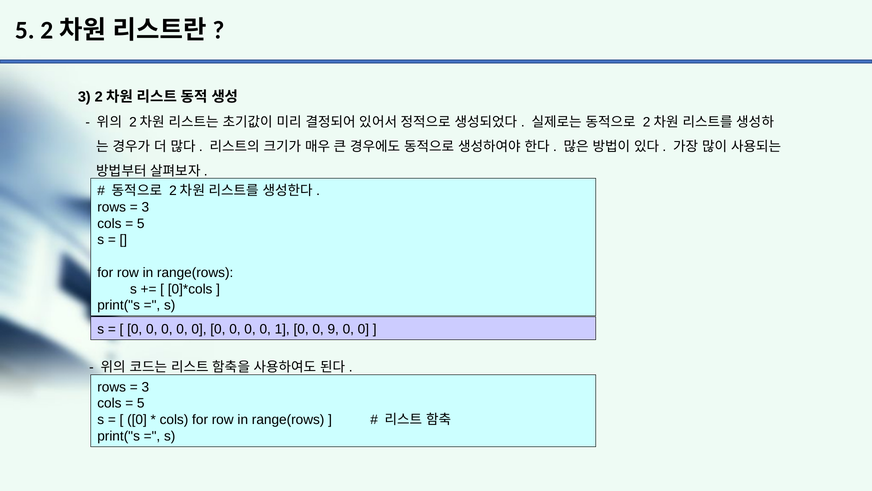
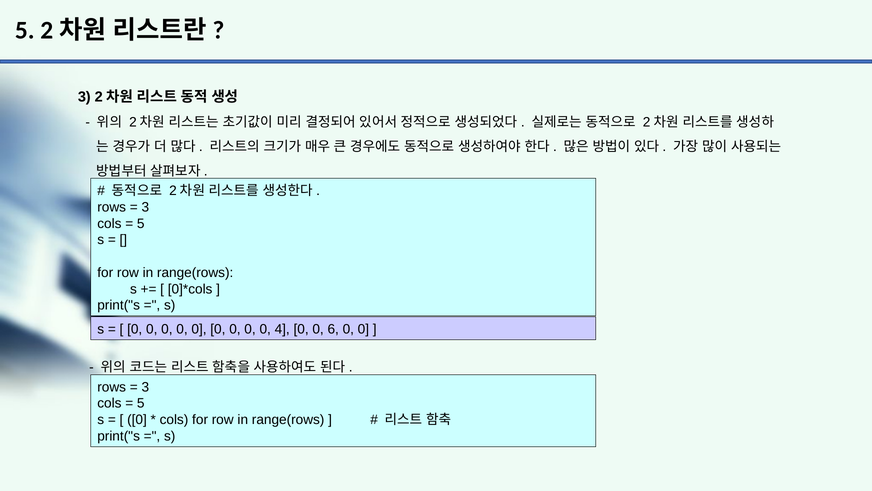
1: 1 -> 4
9: 9 -> 6
